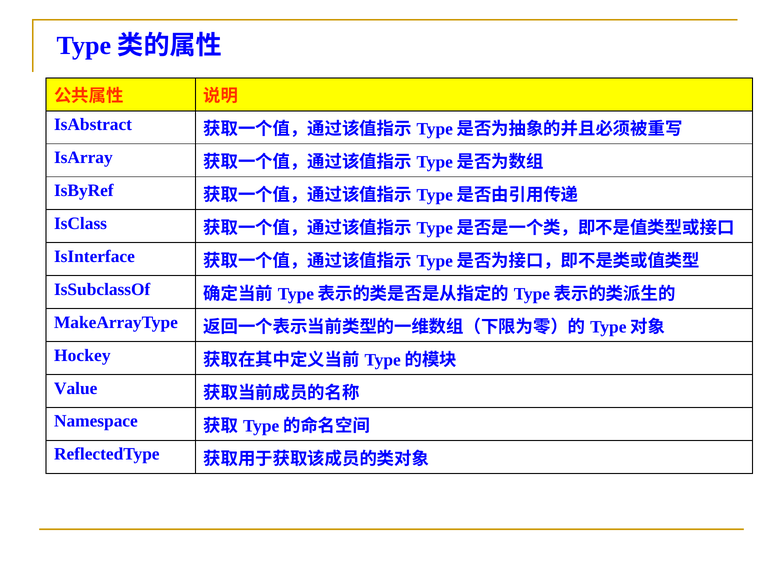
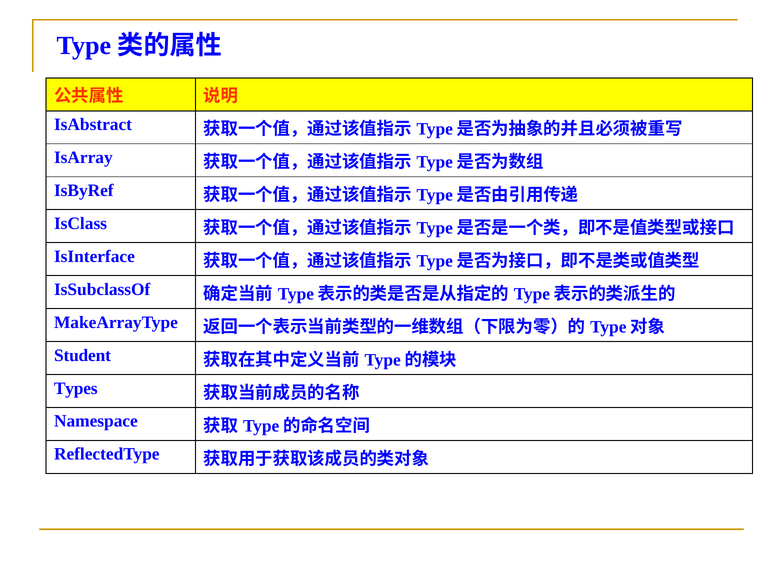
Hockey: Hockey -> Student
Value: Value -> Types
